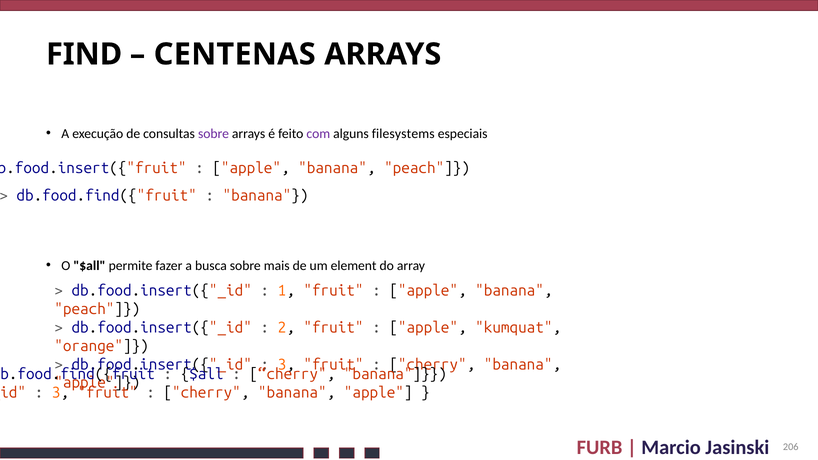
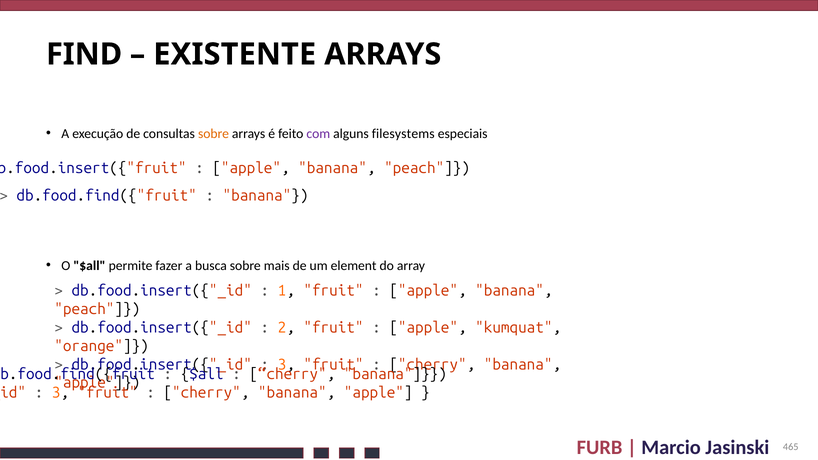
CENTENAS: CENTENAS -> EXISTENTE
sobre at (213, 134) colour: purple -> orange
206: 206 -> 465
